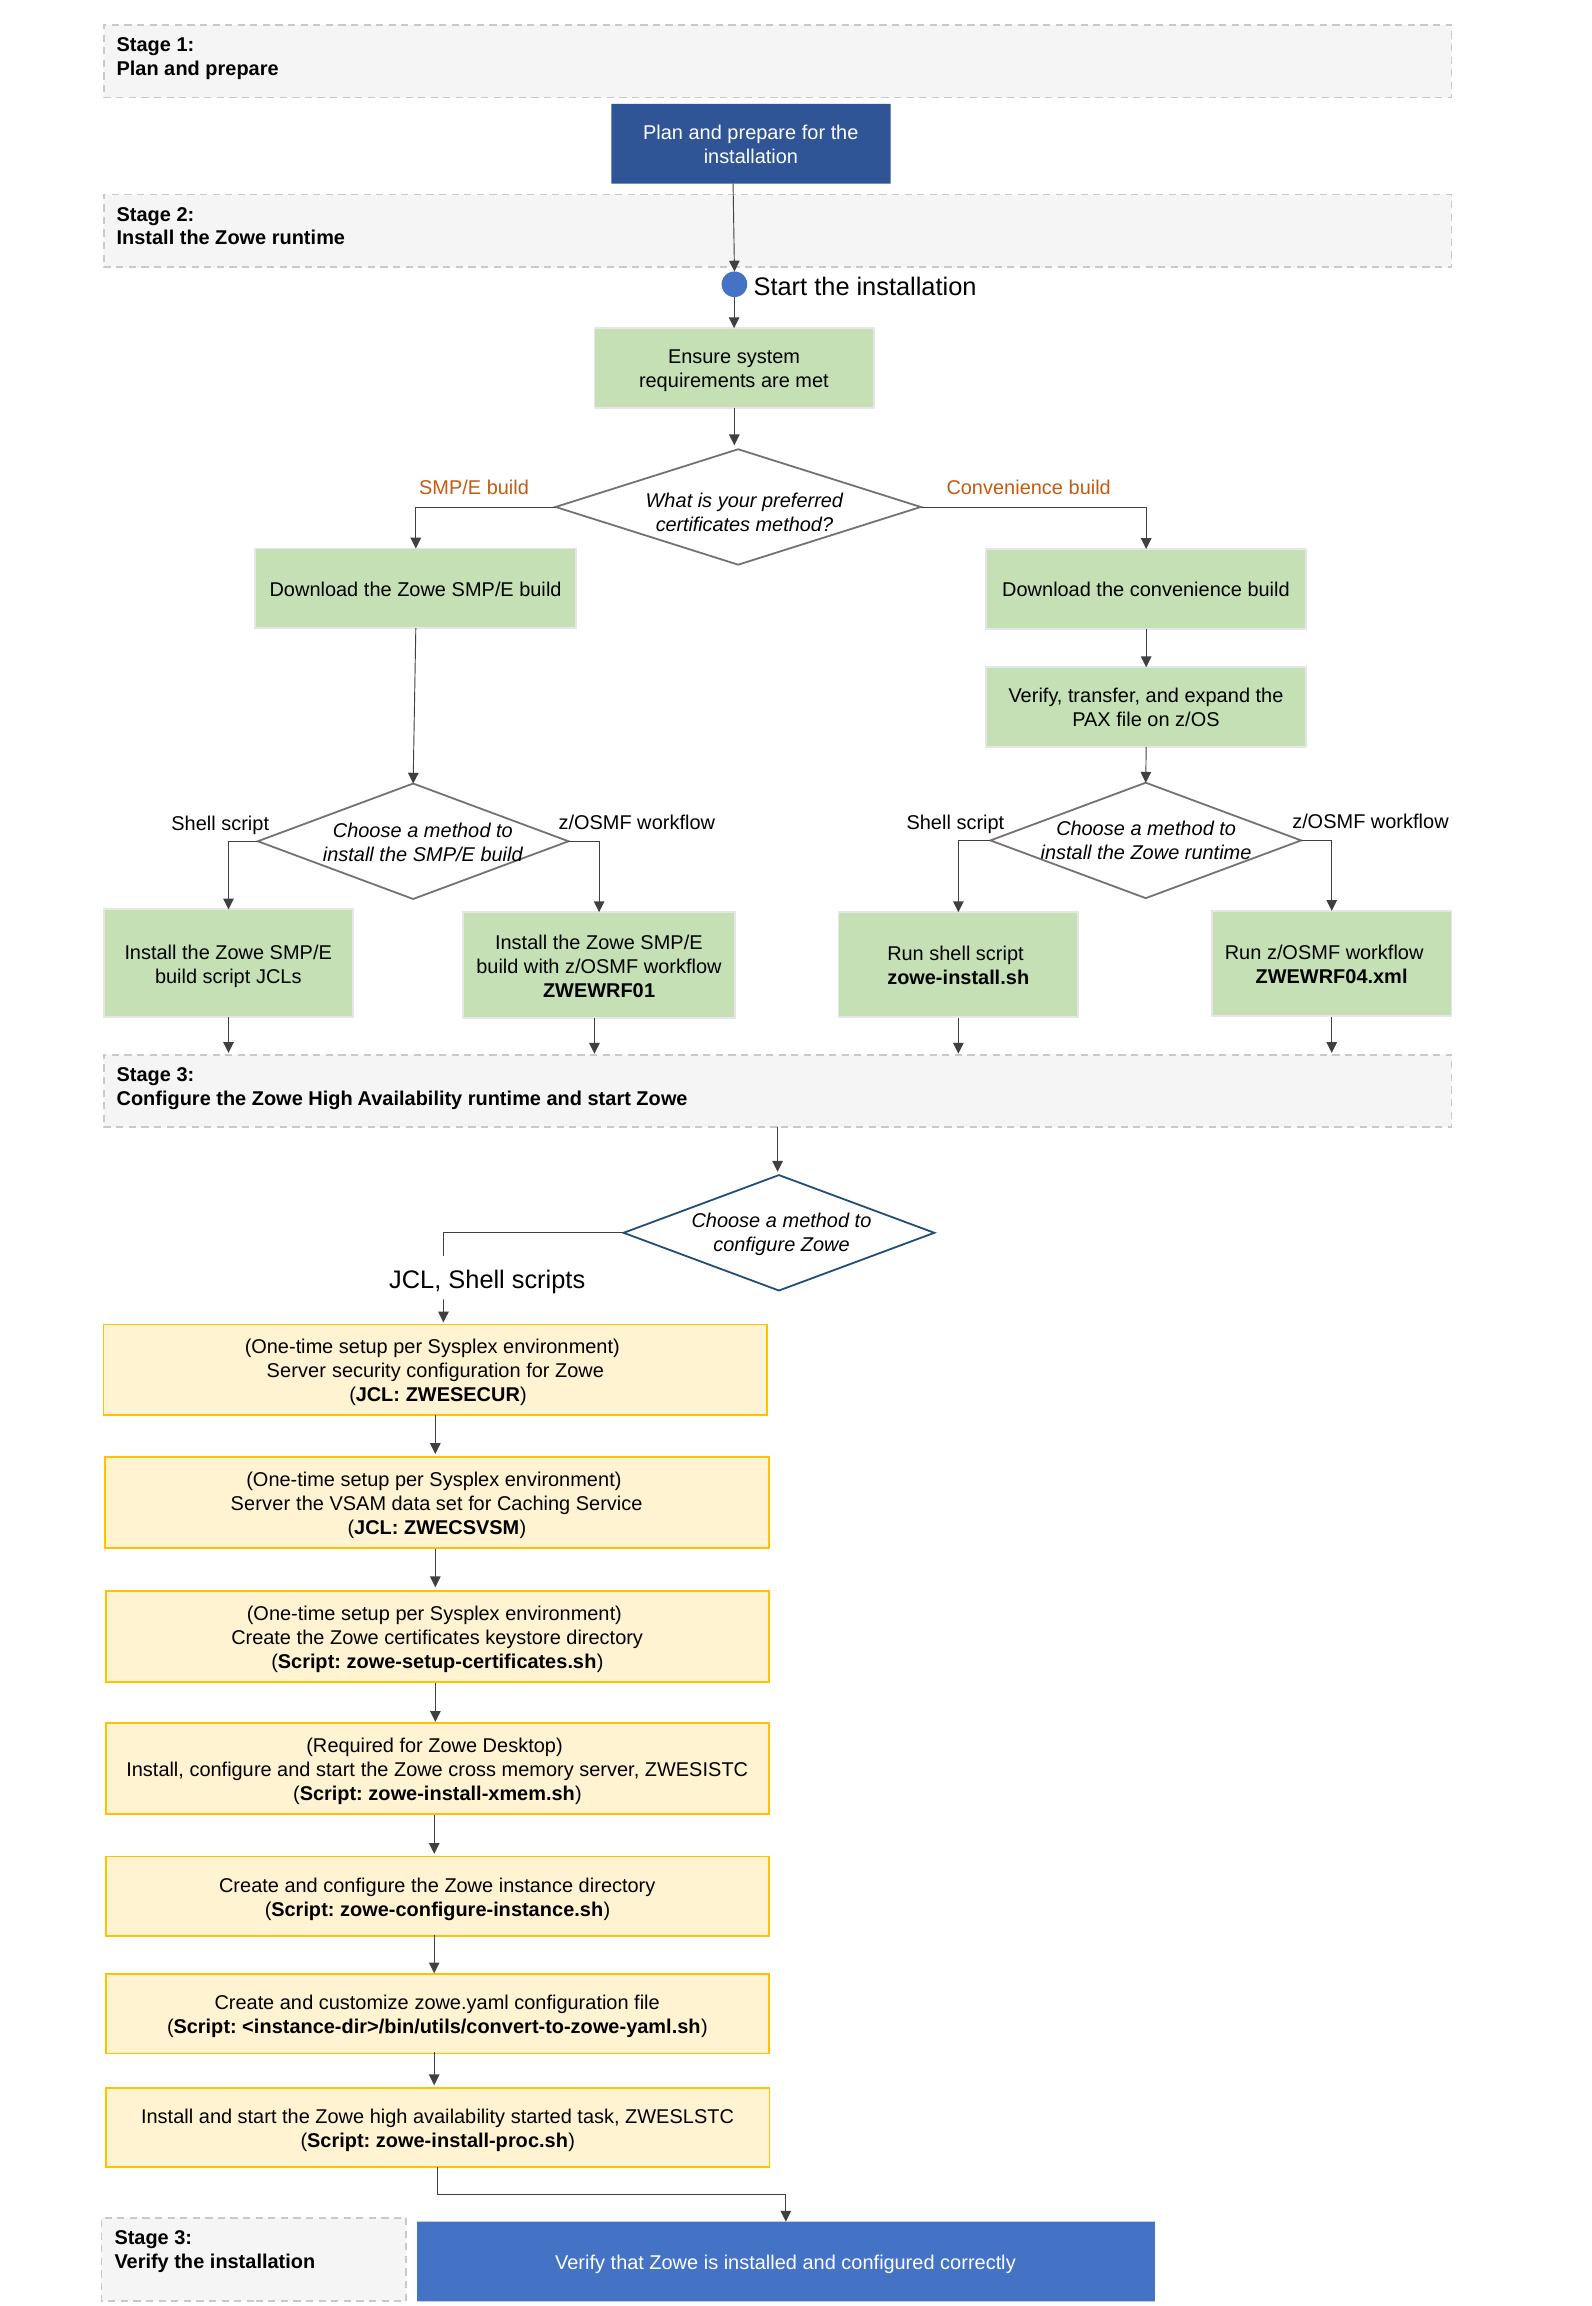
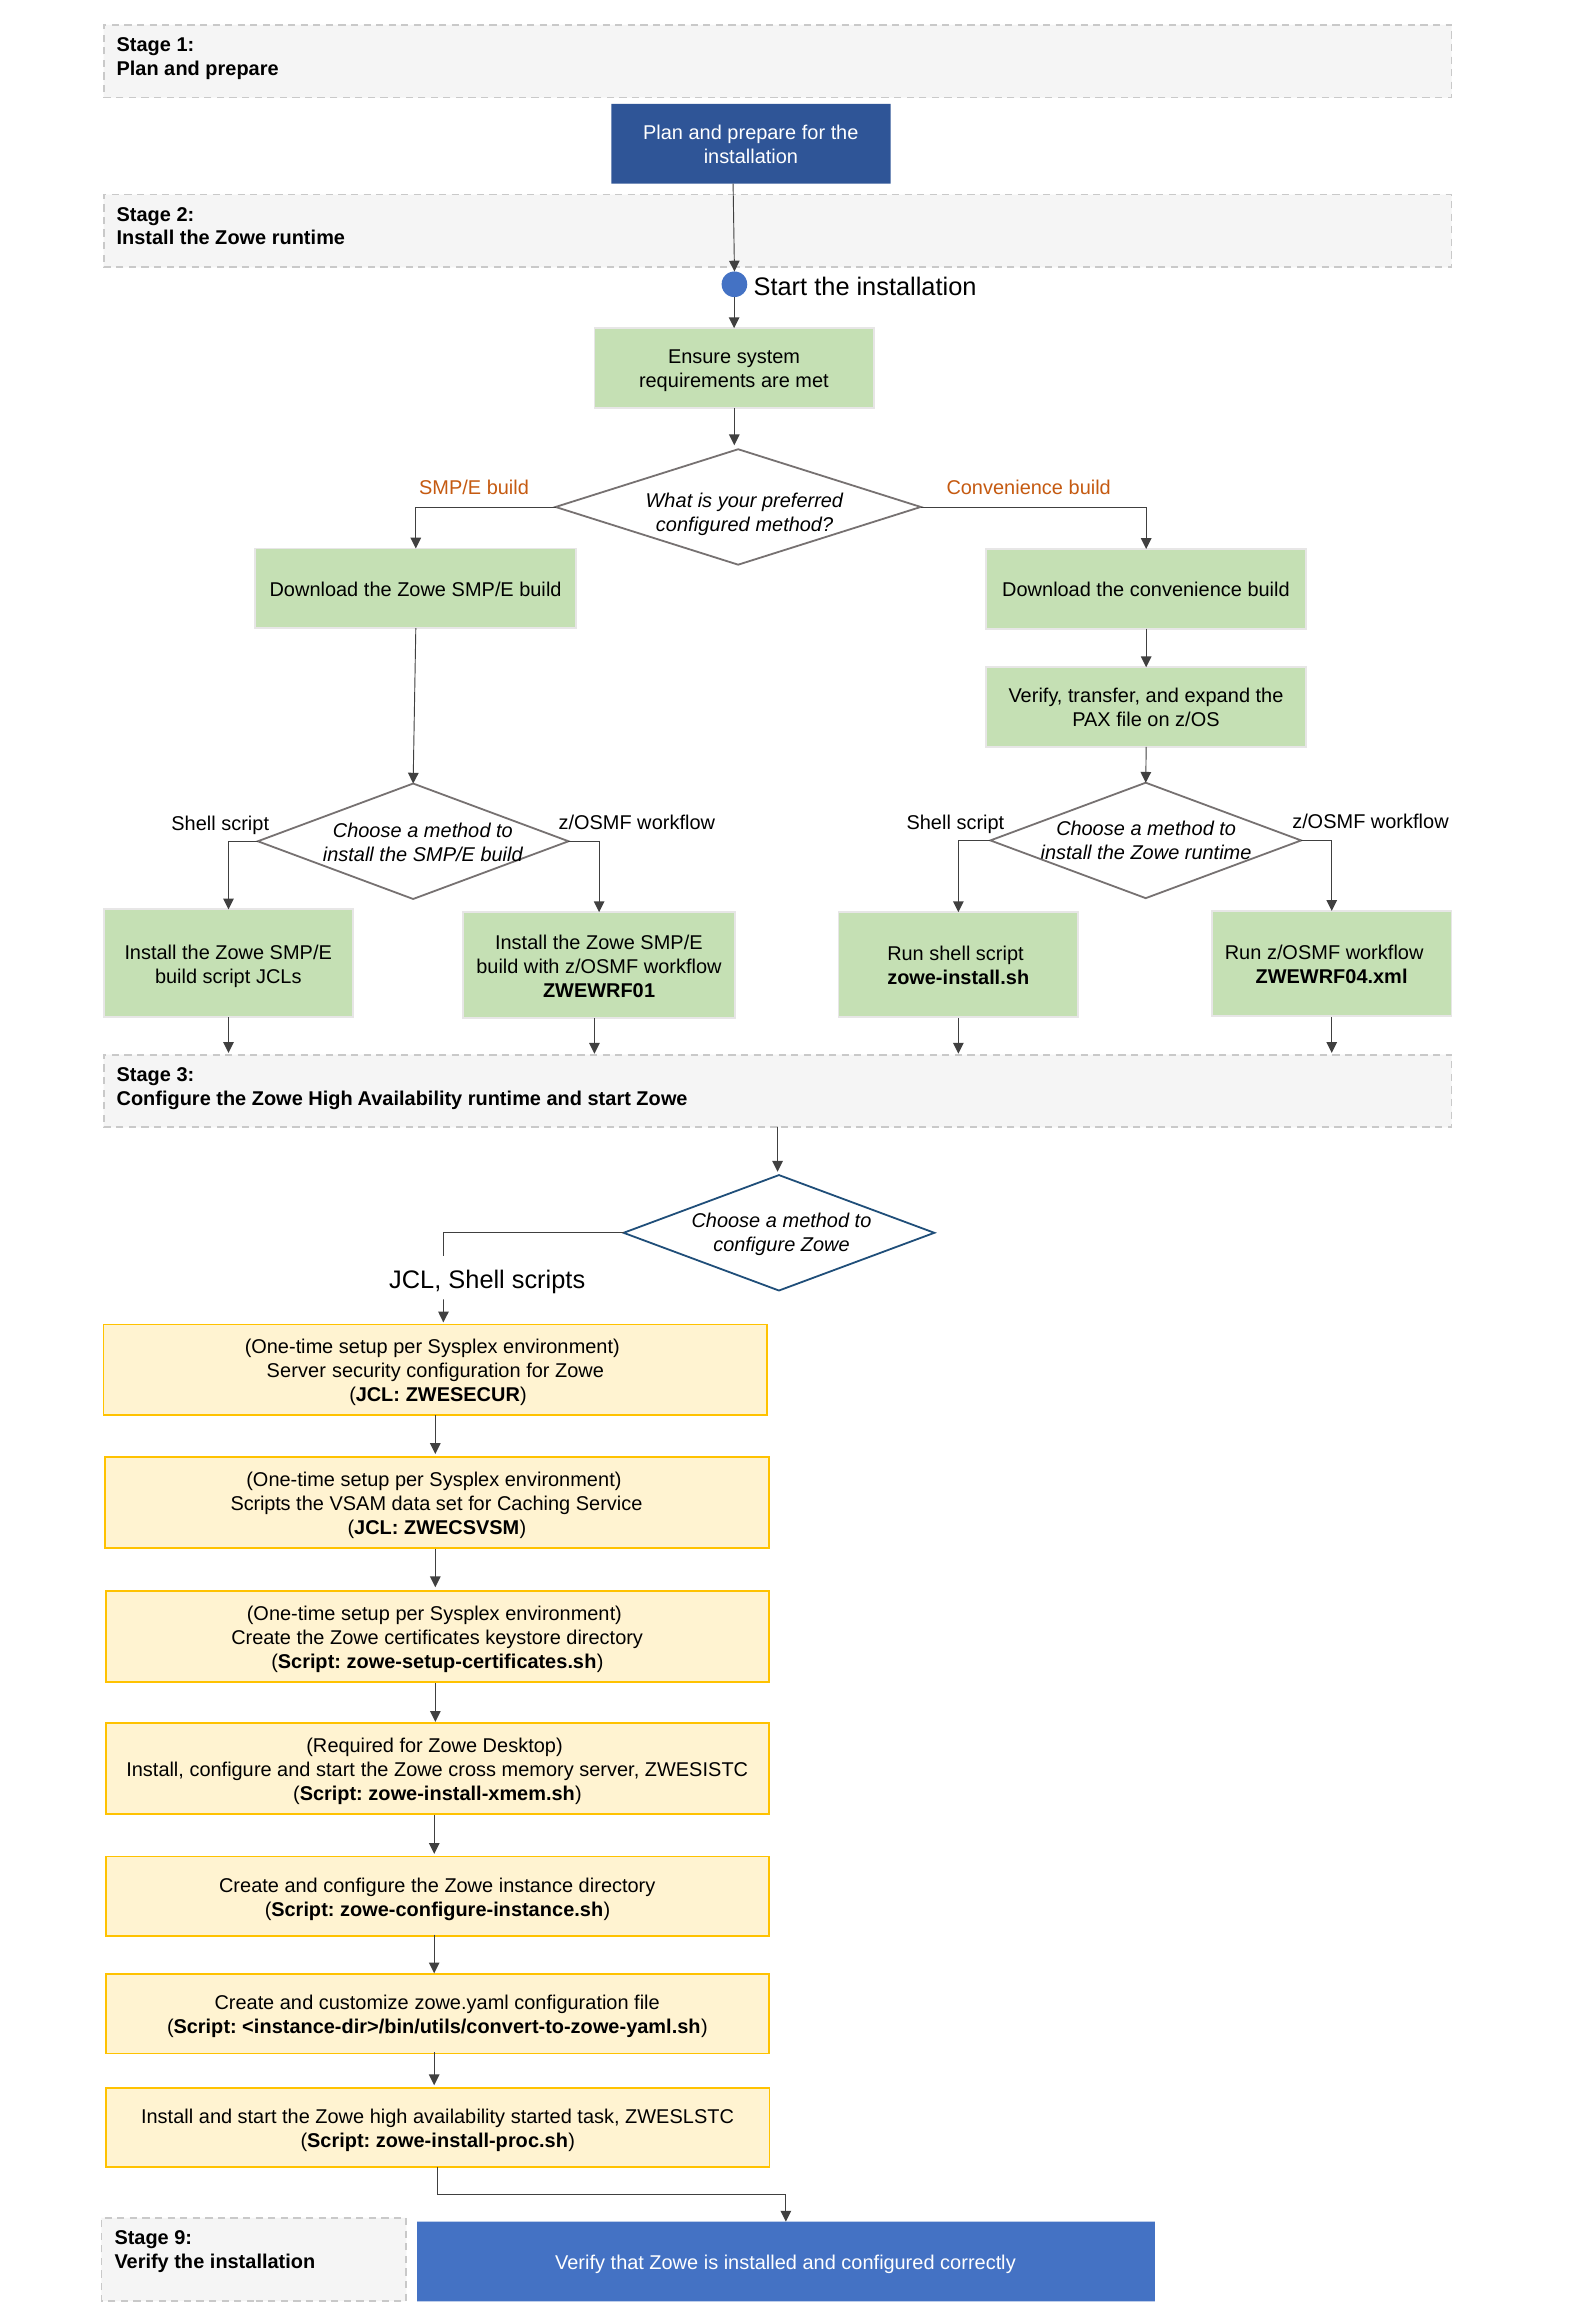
certificates at (703, 525): certificates -> configured
Server at (261, 1504): Server -> Scripts
3 at (183, 2237): 3 -> 9
